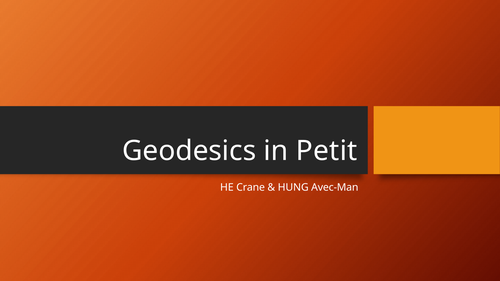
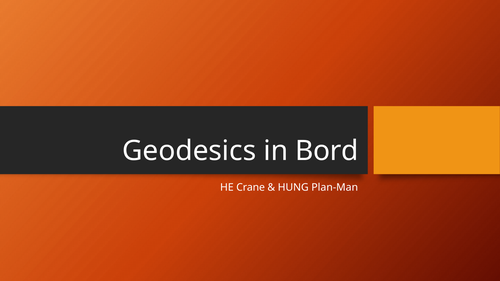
Petit: Petit -> Bord
Avec-Man: Avec-Man -> Plan-Man
